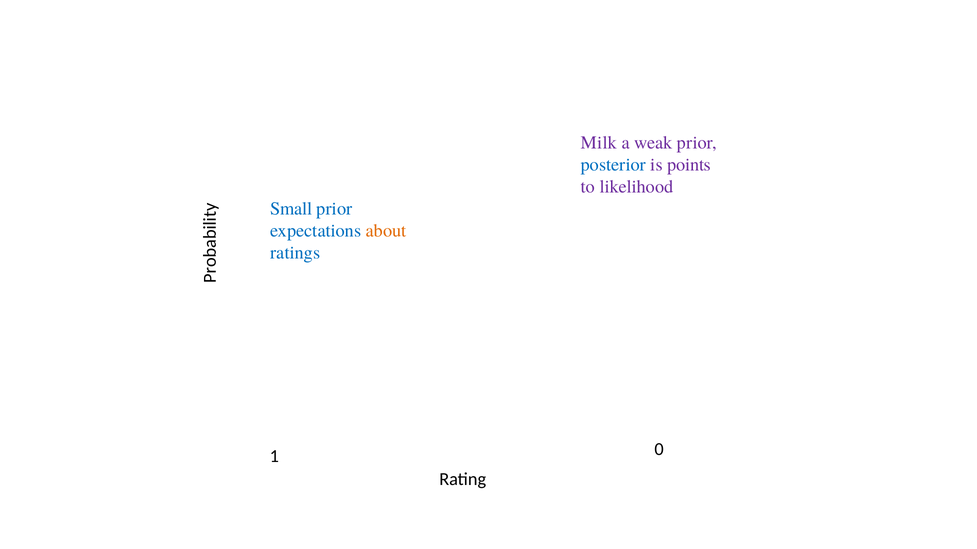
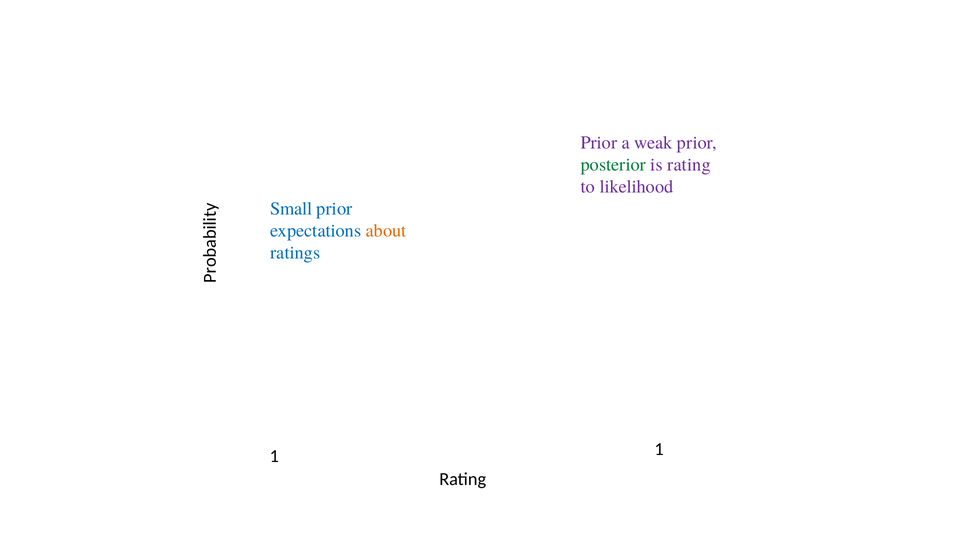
Milk at (599, 143): Milk -> Prior
posterior colour: blue -> green
is points: points -> rating
1 0: 0 -> 1
